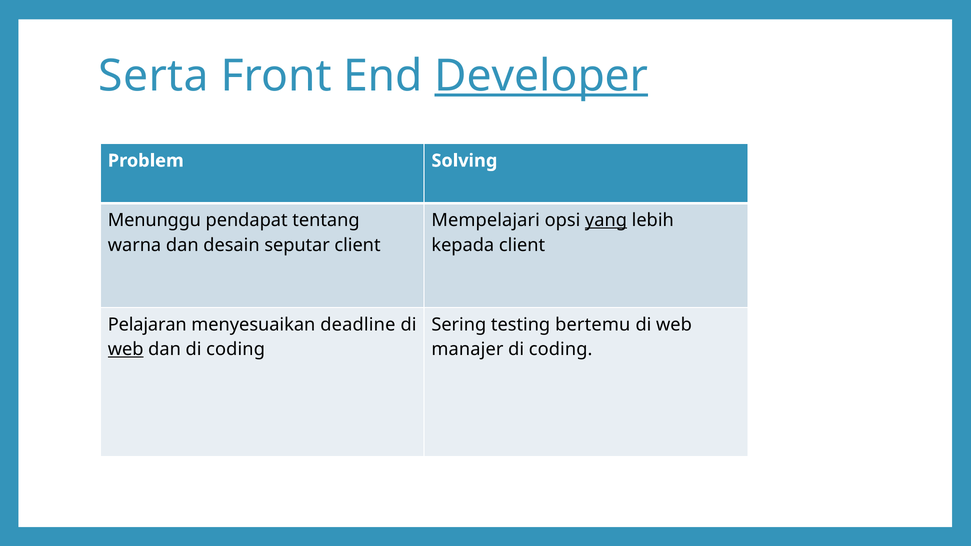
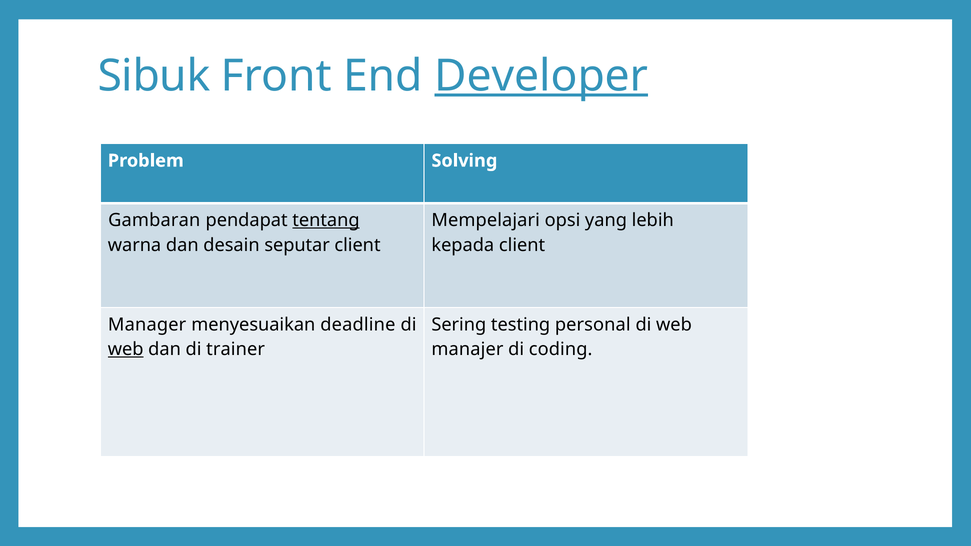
Serta: Serta -> Sibuk
Menunggu: Menunggu -> Gambaran
tentang underline: none -> present
yang underline: present -> none
Pelajaran: Pelajaran -> Manager
bertemu: bertemu -> personal
dan di coding: coding -> trainer
